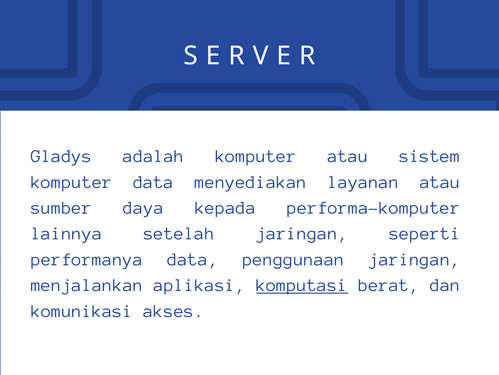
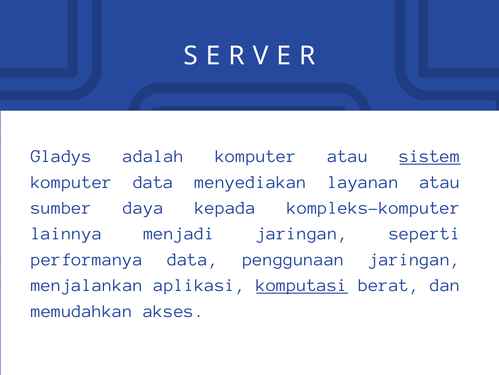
sistem underline: none -> present
performa-komputer: performa-komputer -> kompleks-komputer
setelah: setelah -> menjadi
komunikasi: komunikasi -> memudahkan
